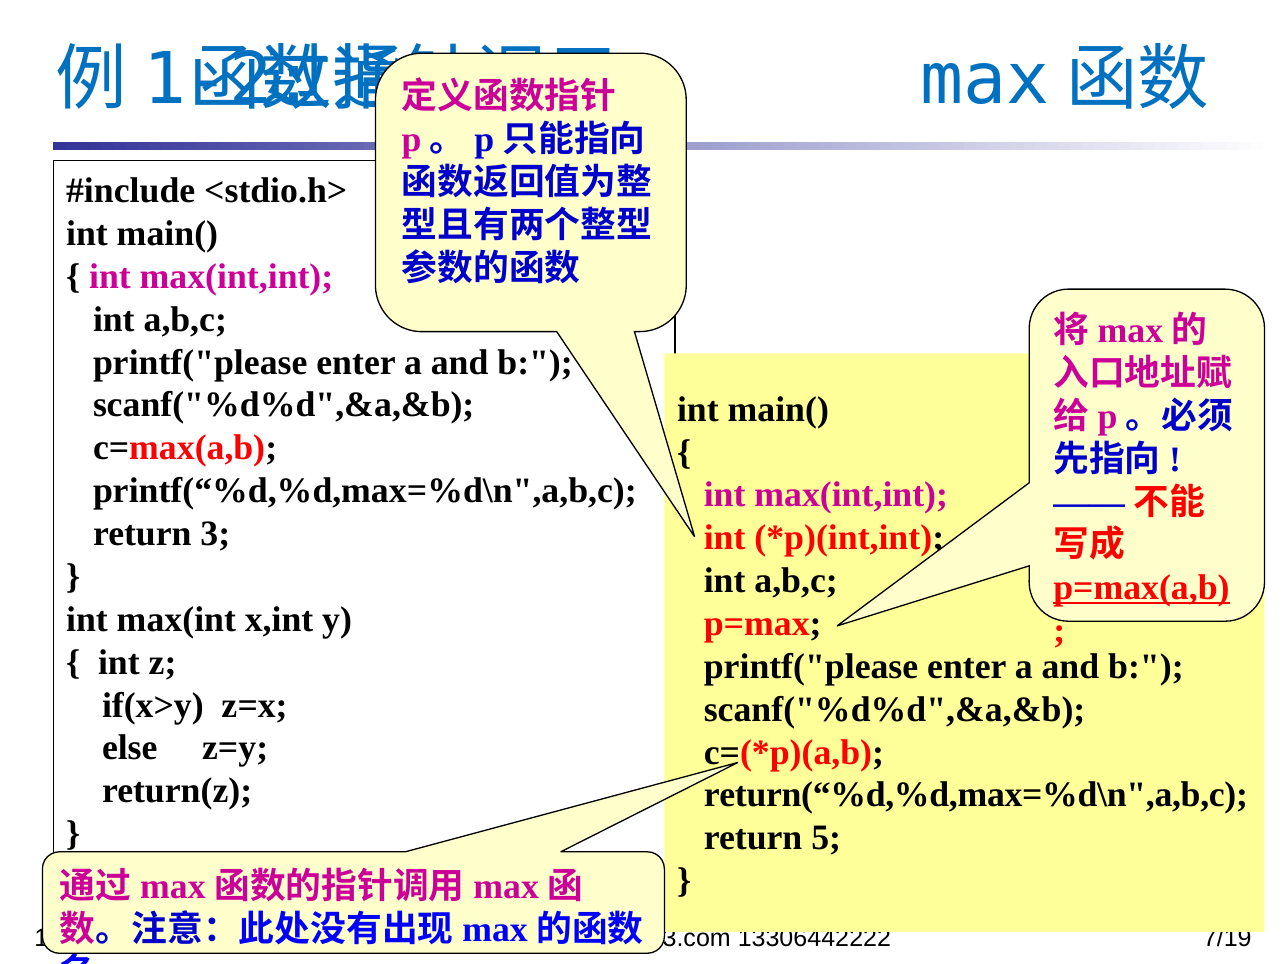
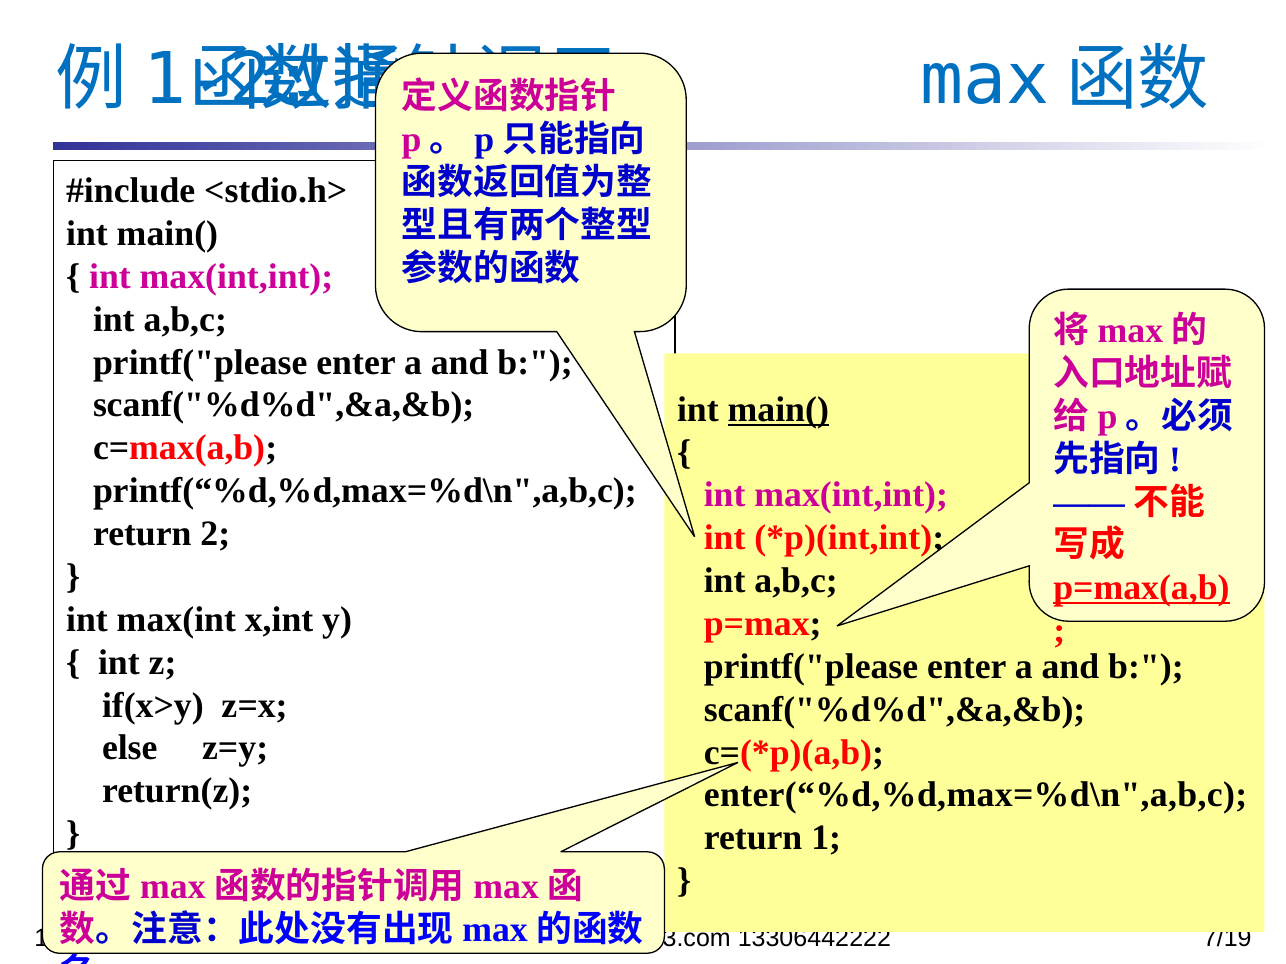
main( at (778, 410) underline: none -> present
3: 3 -> 2
return(“%d,%d,max=%d\n",a,b,c: return(“%d,%d,max=%d\n",a,b,c -> enter(“%d,%d,max=%d\n",a,b,c
5: 5 -> 1
